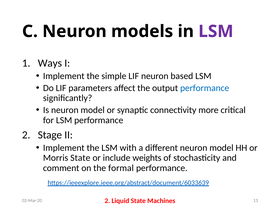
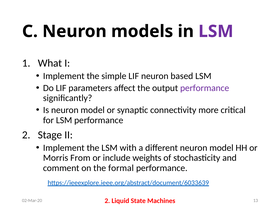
Ways: Ways -> What
performance at (205, 88) colour: blue -> purple
Morris State: State -> From
